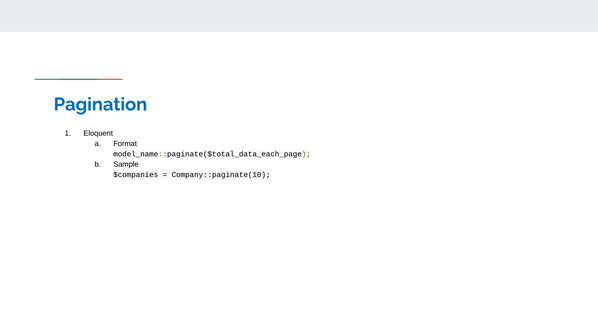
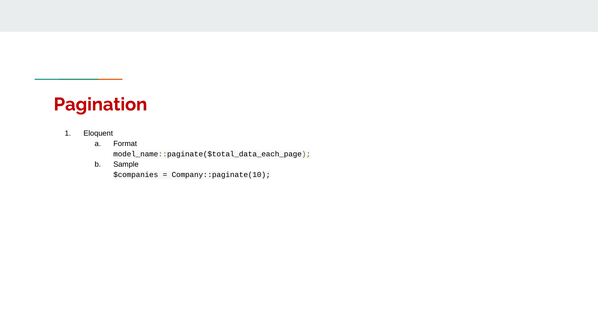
Pagination colour: blue -> red
